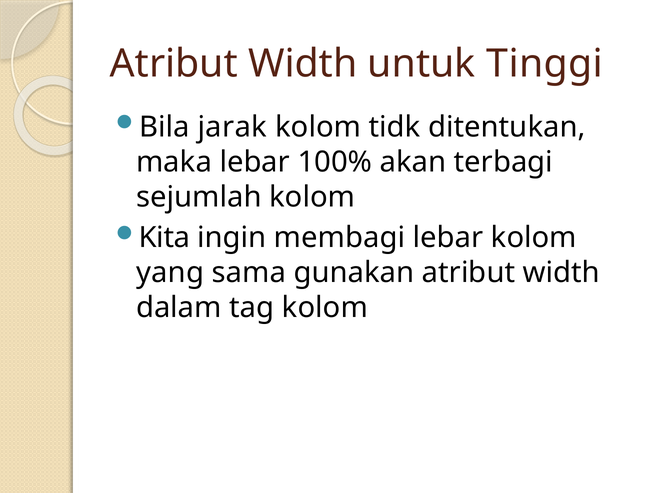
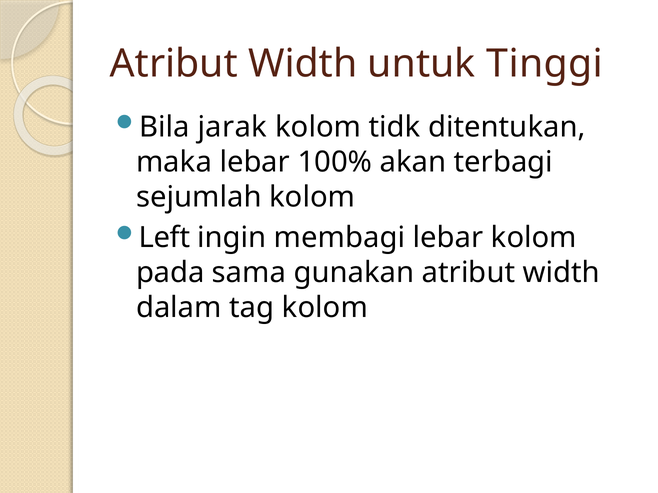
Kita: Kita -> Left
yang: yang -> pada
